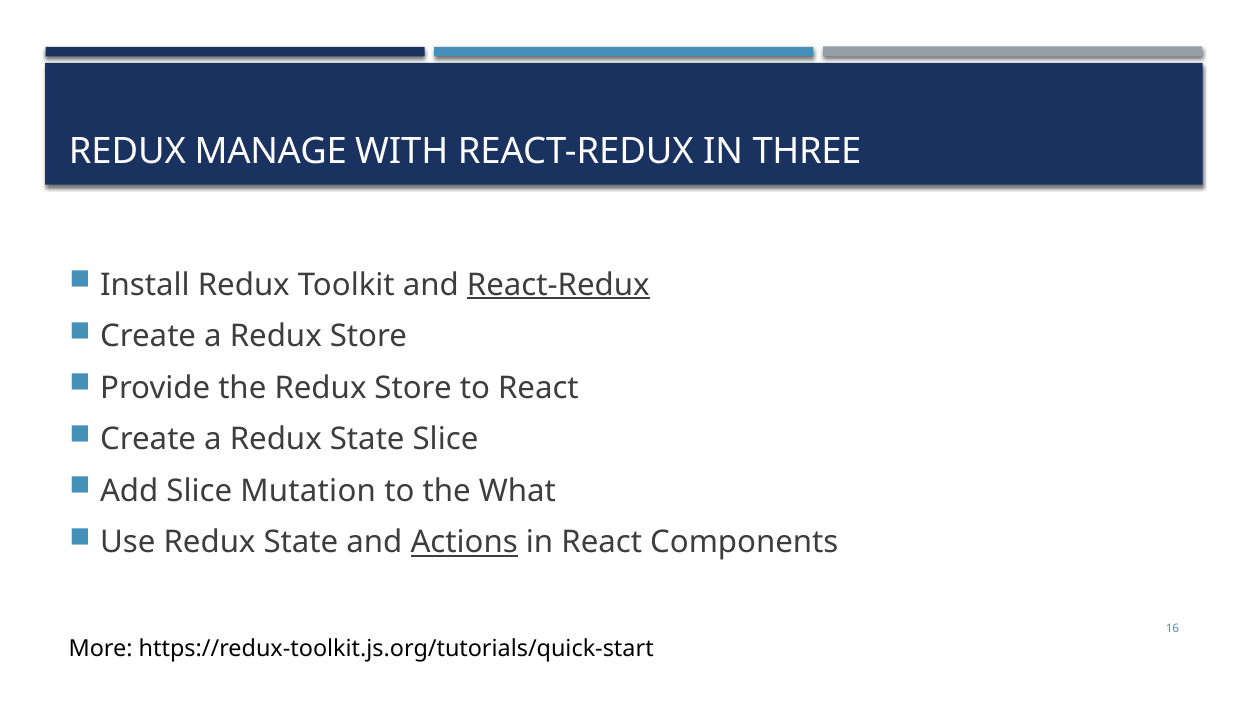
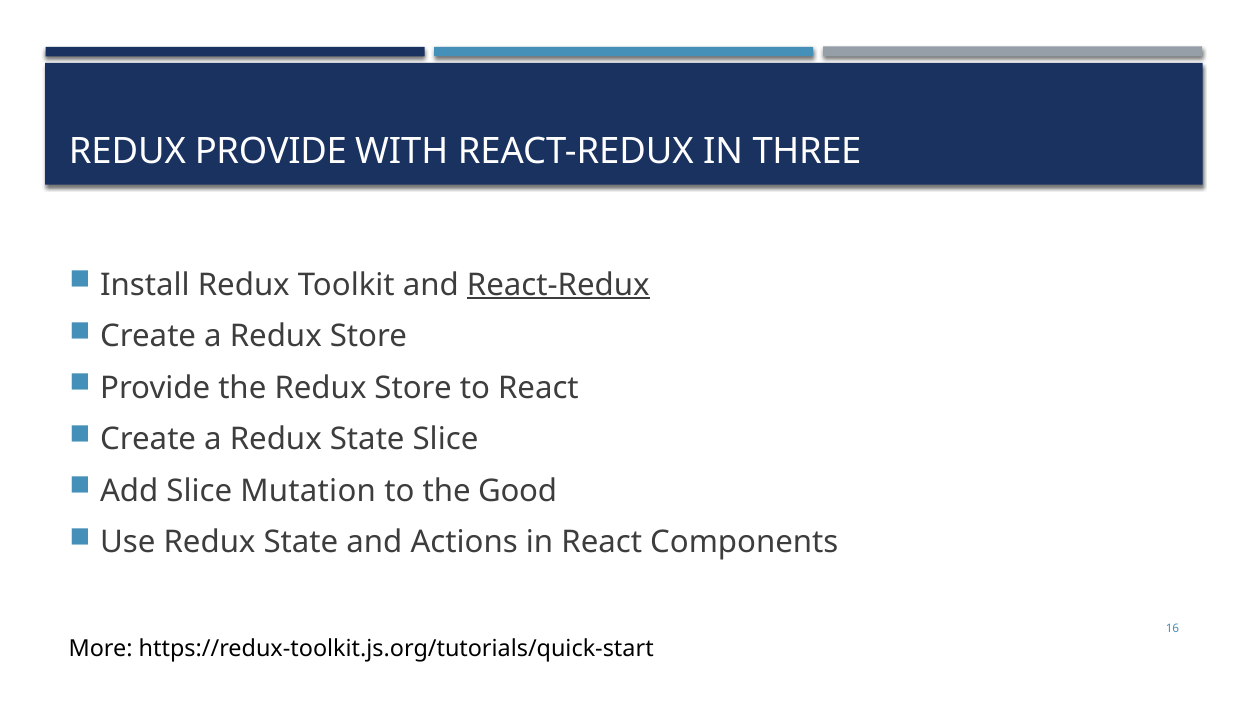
REDUX MANAGE: MANAGE -> PROVIDE
What: What -> Good
Actions underline: present -> none
